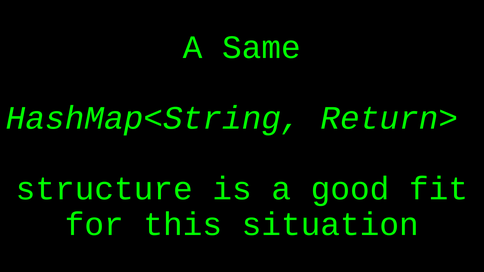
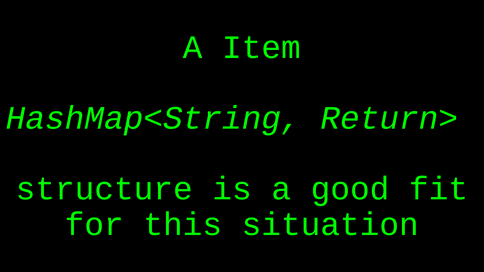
Same: Same -> Item
